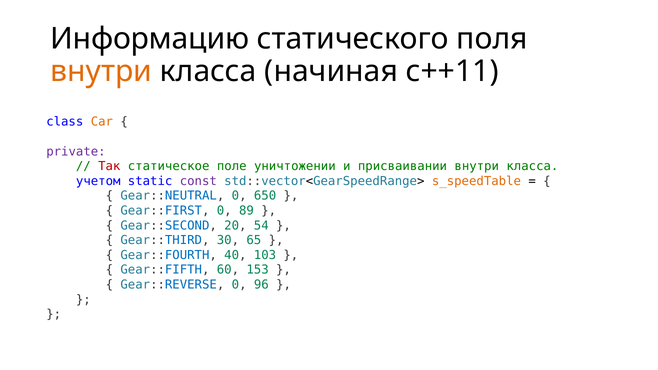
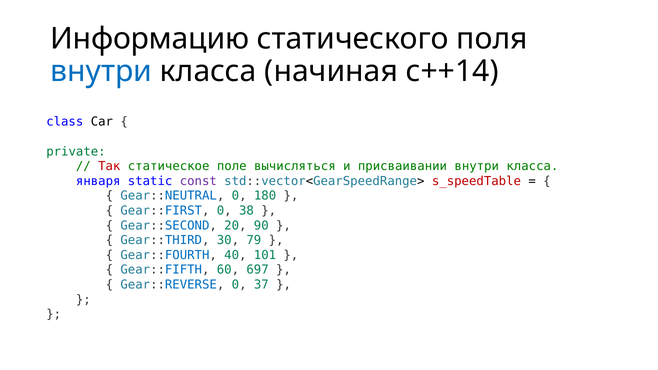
внутри at (101, 72) colour: orange -> blue
с++11: с++11 -> с++14
Car colour: orange -> black
private colour: purple -> green
уничтожении: уничтожении -> вычисляться
учетом: учетом -> января
s_speedTable colour: orange -> red
650: 650 -> 180
89: 89 -> 38
54: 54 -> 90
65: 65 -> 79
103: 103 -> 101
153: 153 -> 697
96: 96 -> 37
